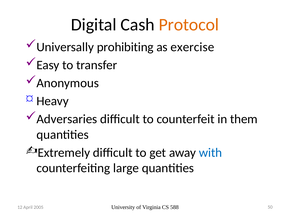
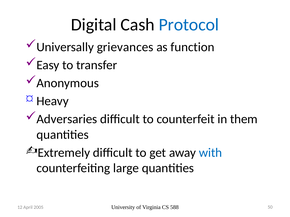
Protocol colour: orange -> blue
prohibiting: prohibiting -> grievances
exercise: exercise -> function
